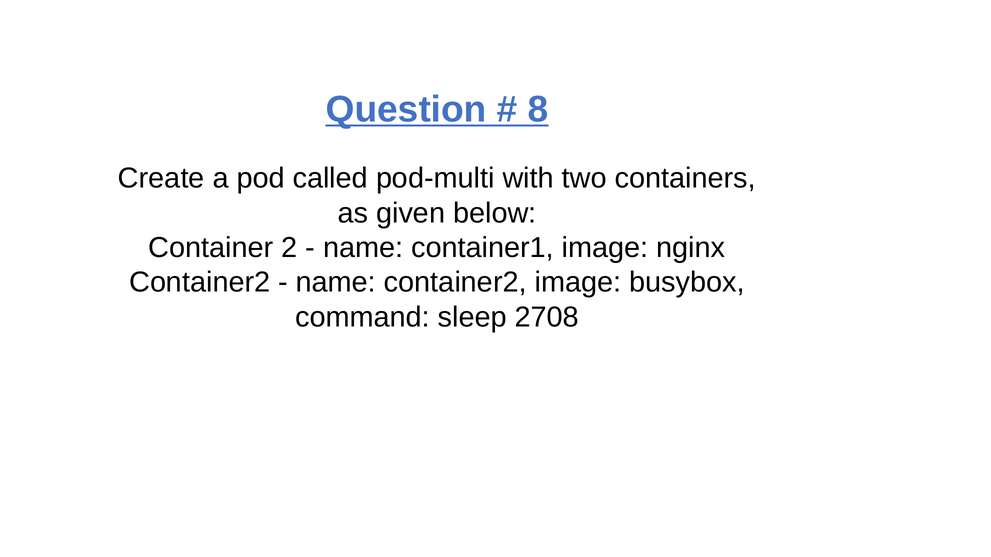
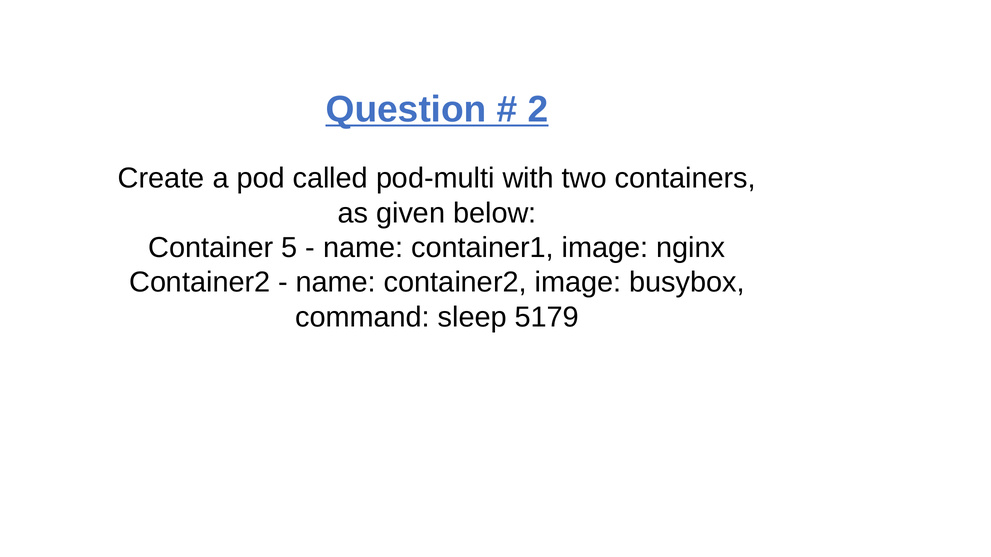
8: 8 -> 2
2: 2 -> 5
2708: 2708 -> 5179
